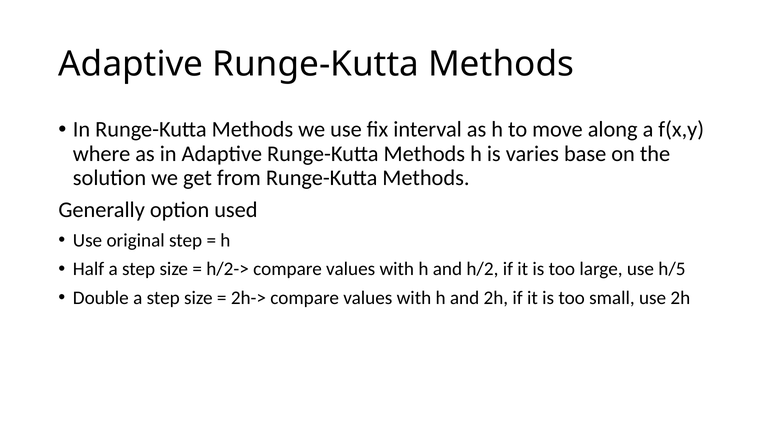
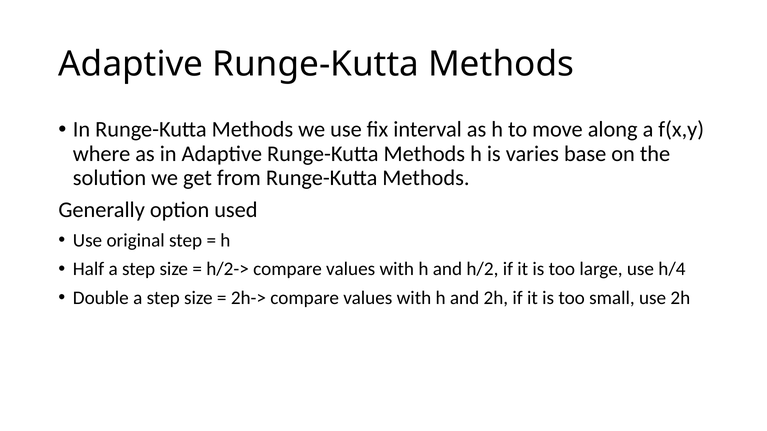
h/5: h/5 -> h/4
